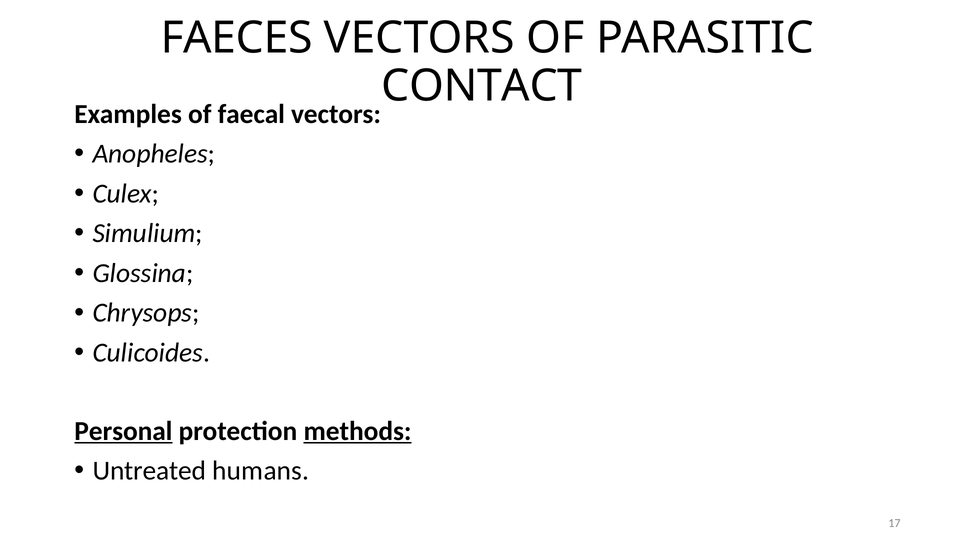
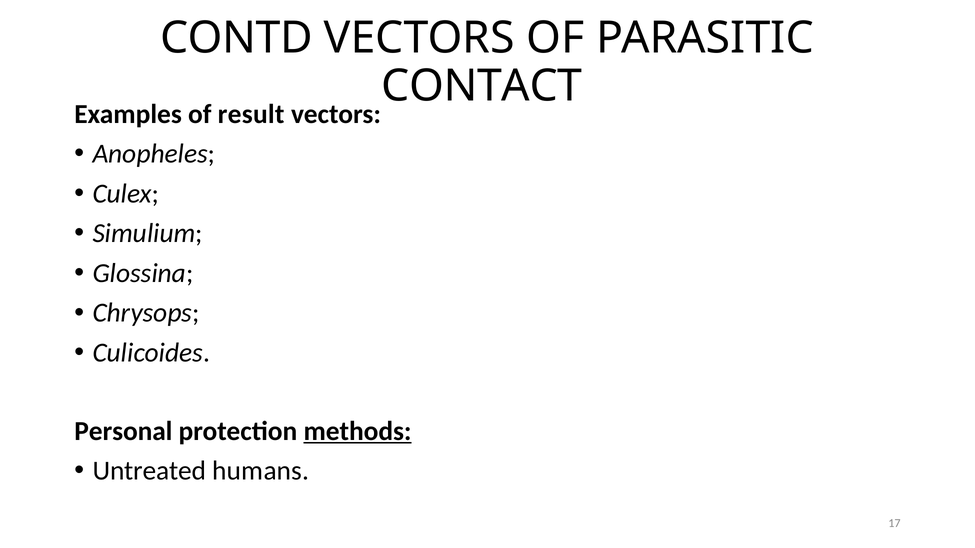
FAECES: FAECES -> CONTD
faecal: faecal -> result
Personal underline: present -> none
